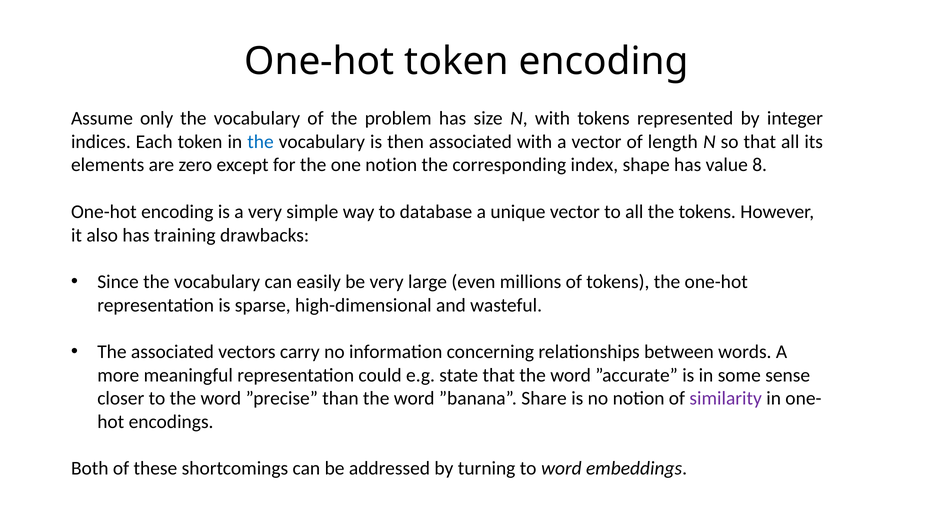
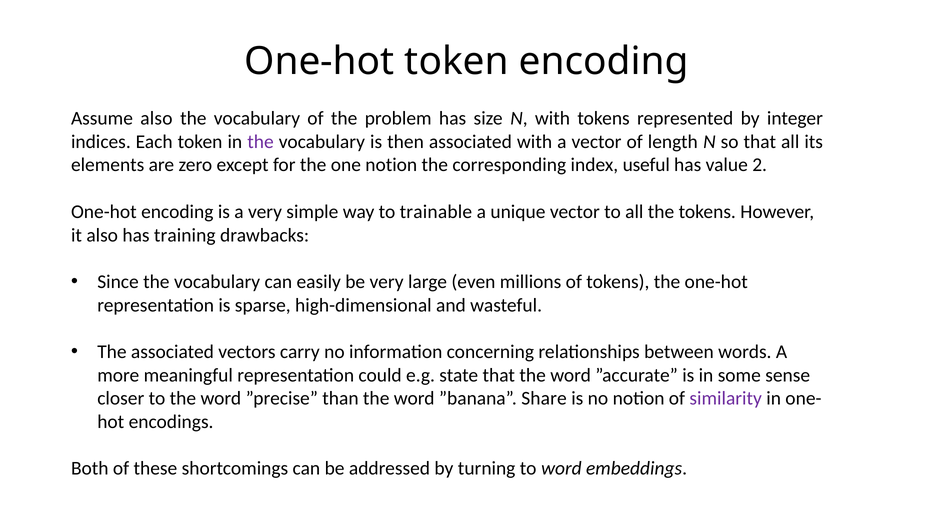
Assume only: only -> also
the at (260, 142) colour: blue -> purple
shape: shape -> useful
8: 8 -> 2
database: database -> trainable
